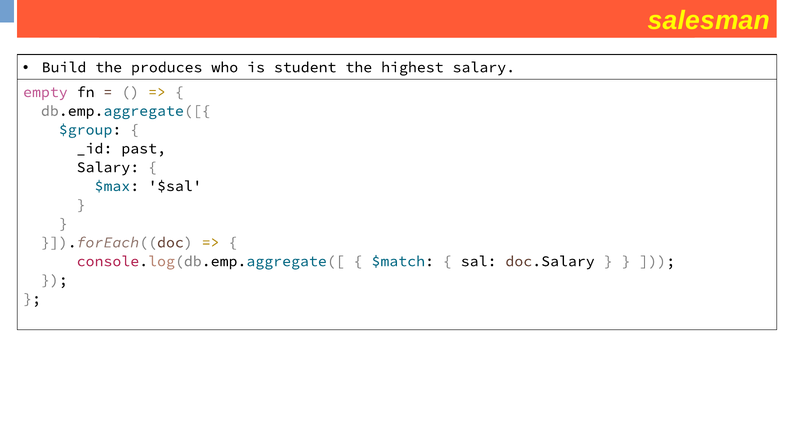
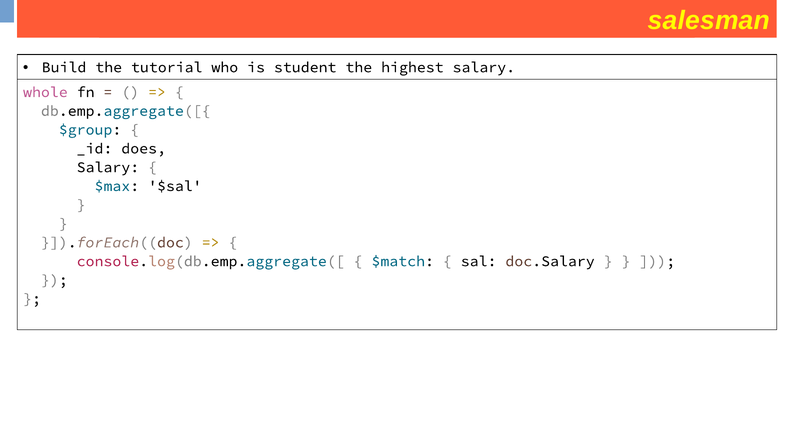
produces: produces -> tutorial
empty: empty -> whole
past: past -> does
